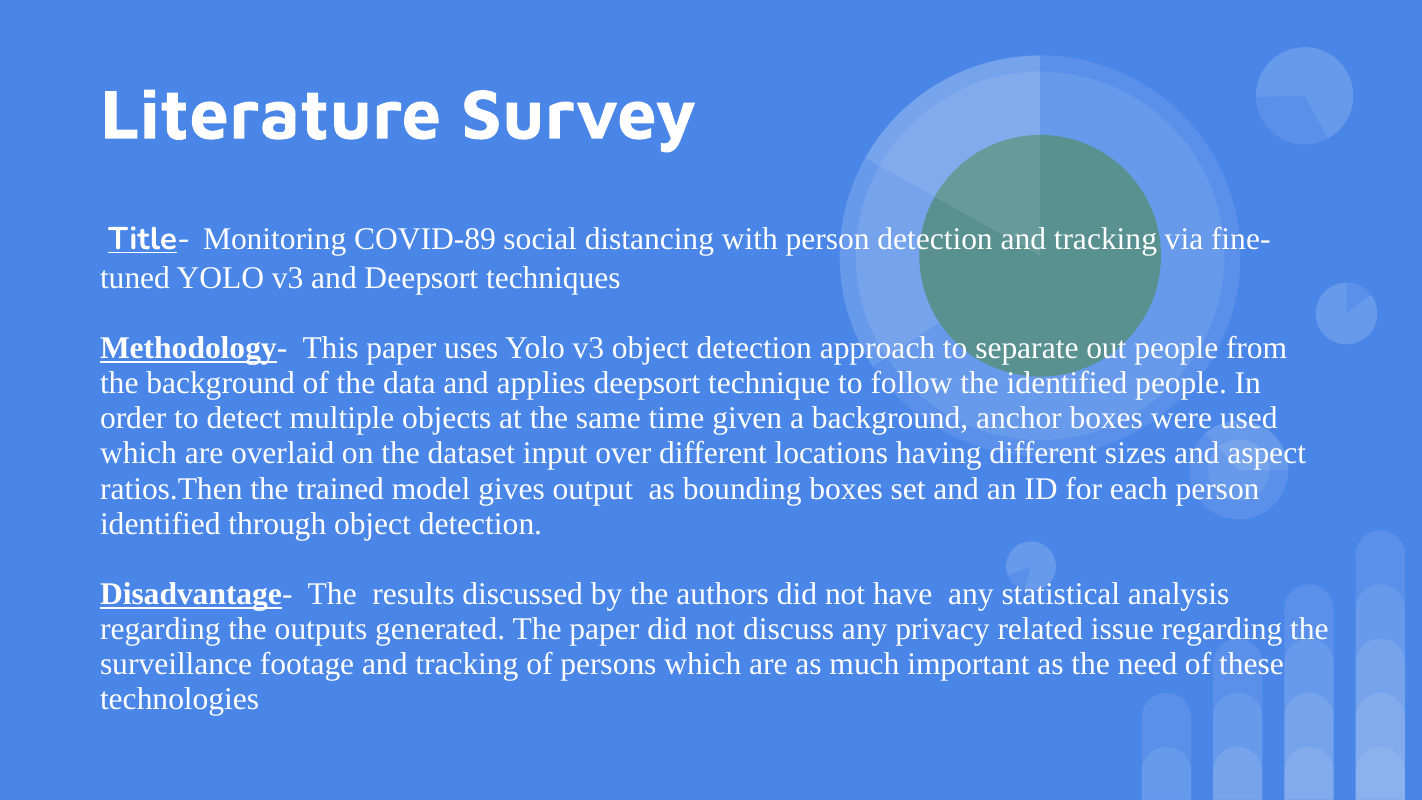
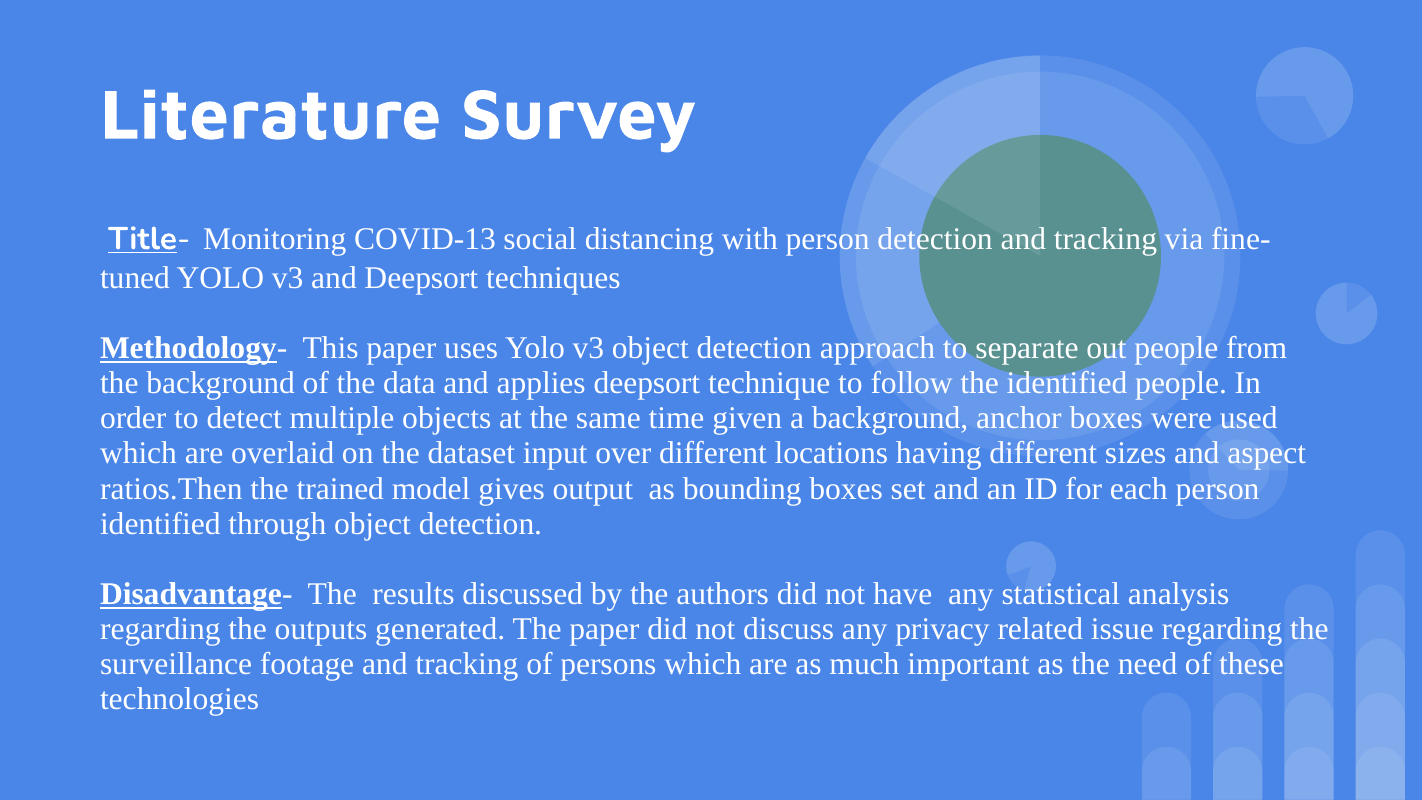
COVID-89: COVID-89 -> COVID-13
